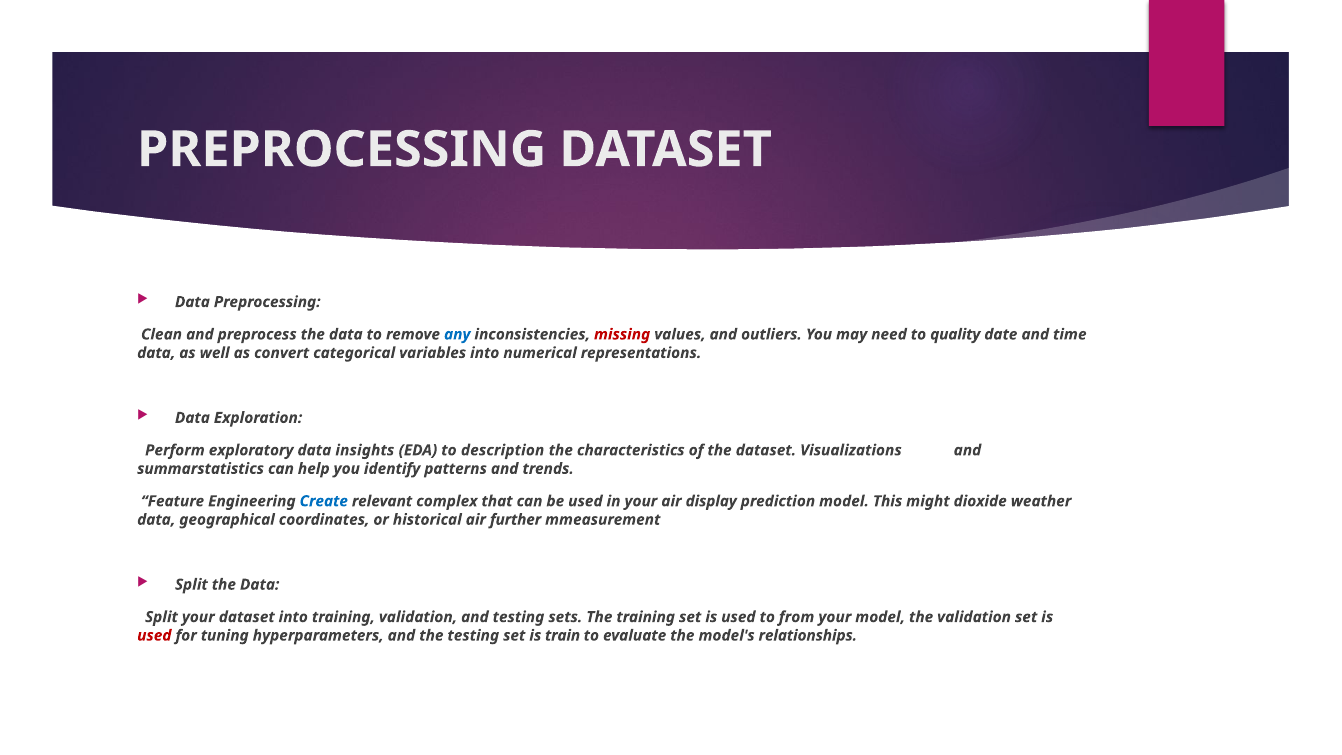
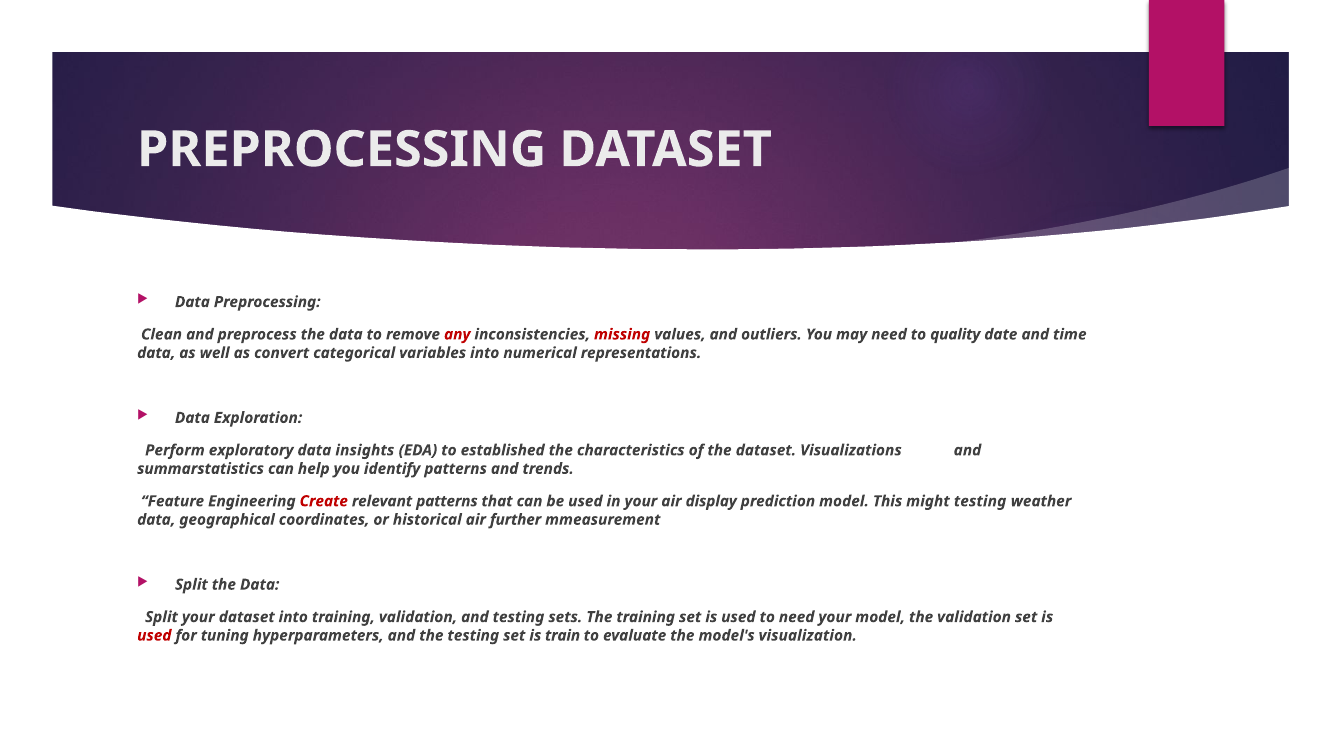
any colour: blue -> red
description: description -> established
Create colour: blue -> red
relevant complex: complex -> patterns
might dioxide: dioxide -> testing
to from: from -> need
relationships: relationships -> visualization
